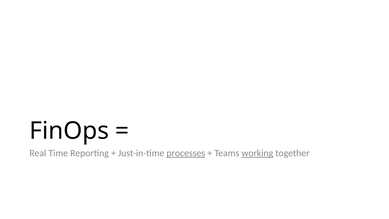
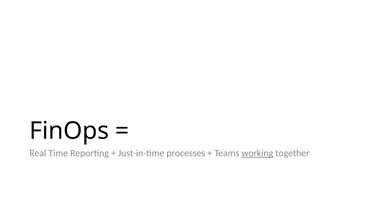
processes underline: present -> none
